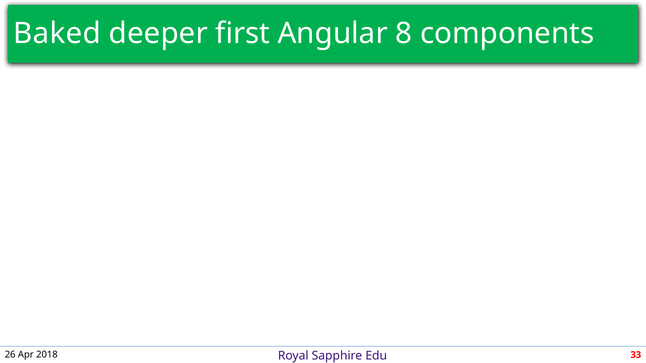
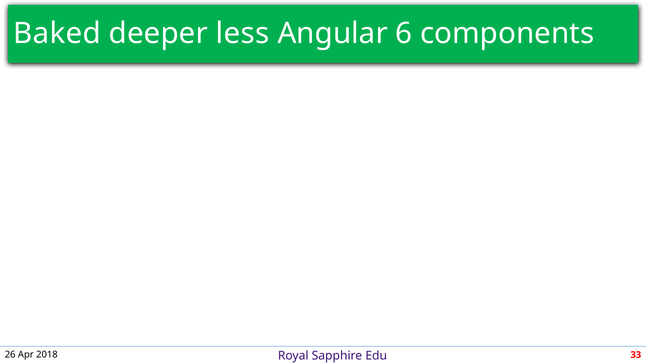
first: first -> less
8: 8 -> 6
